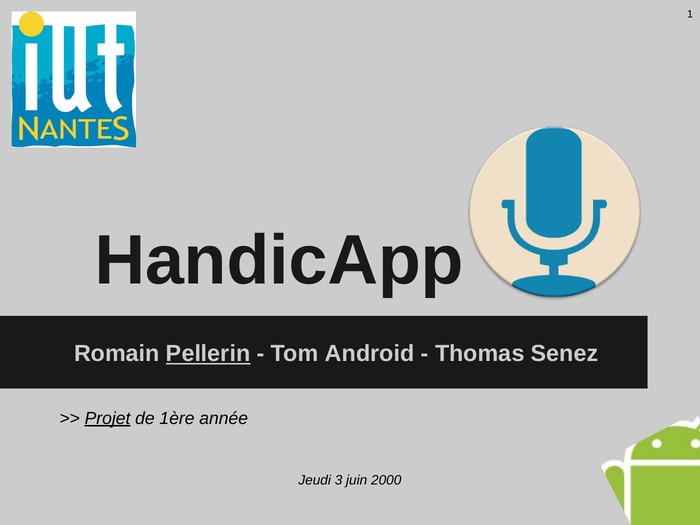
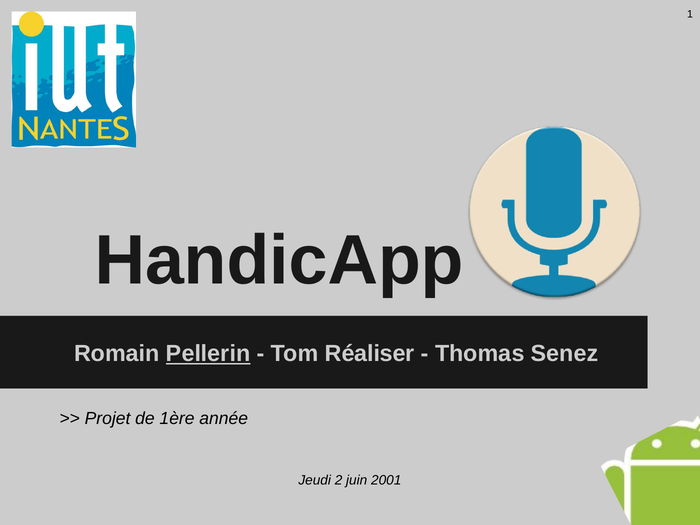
Android: Android -> Réaliser
Projet underline: present -> none
3: 3 -> 2
2000: 2000 -> 2001
